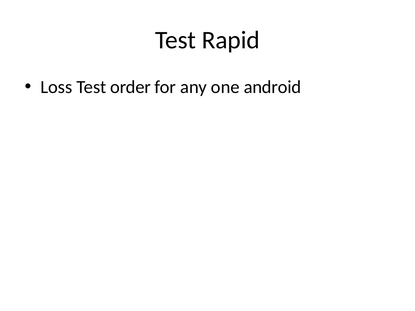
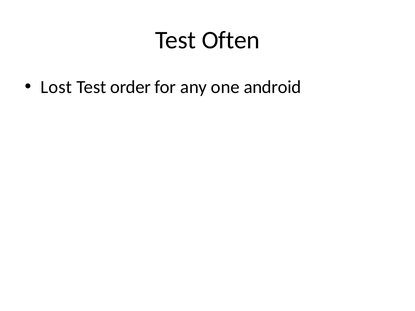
Rapid: Rapid -> Often
Loss: Loss -> Lost
